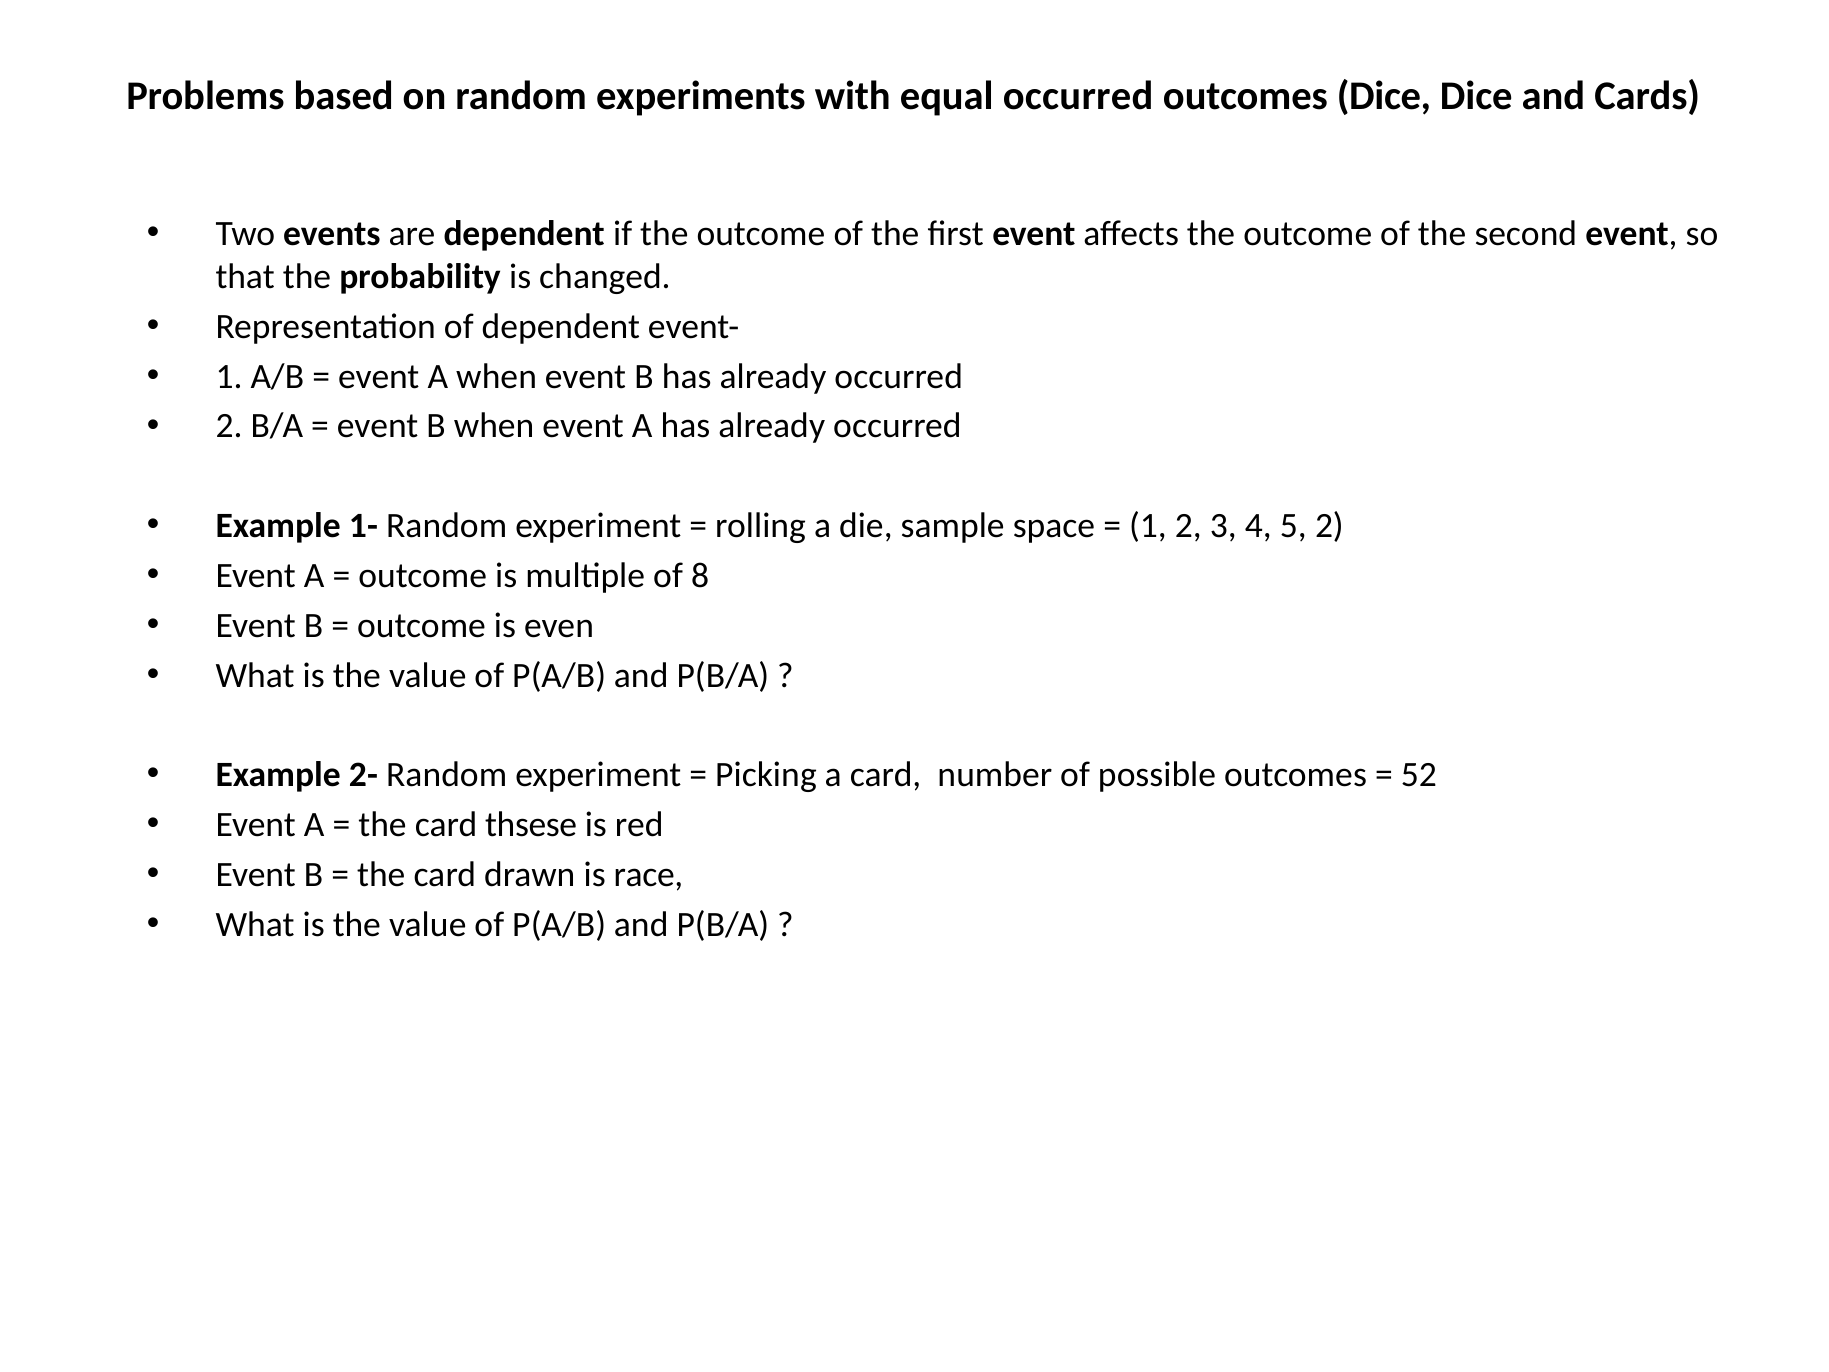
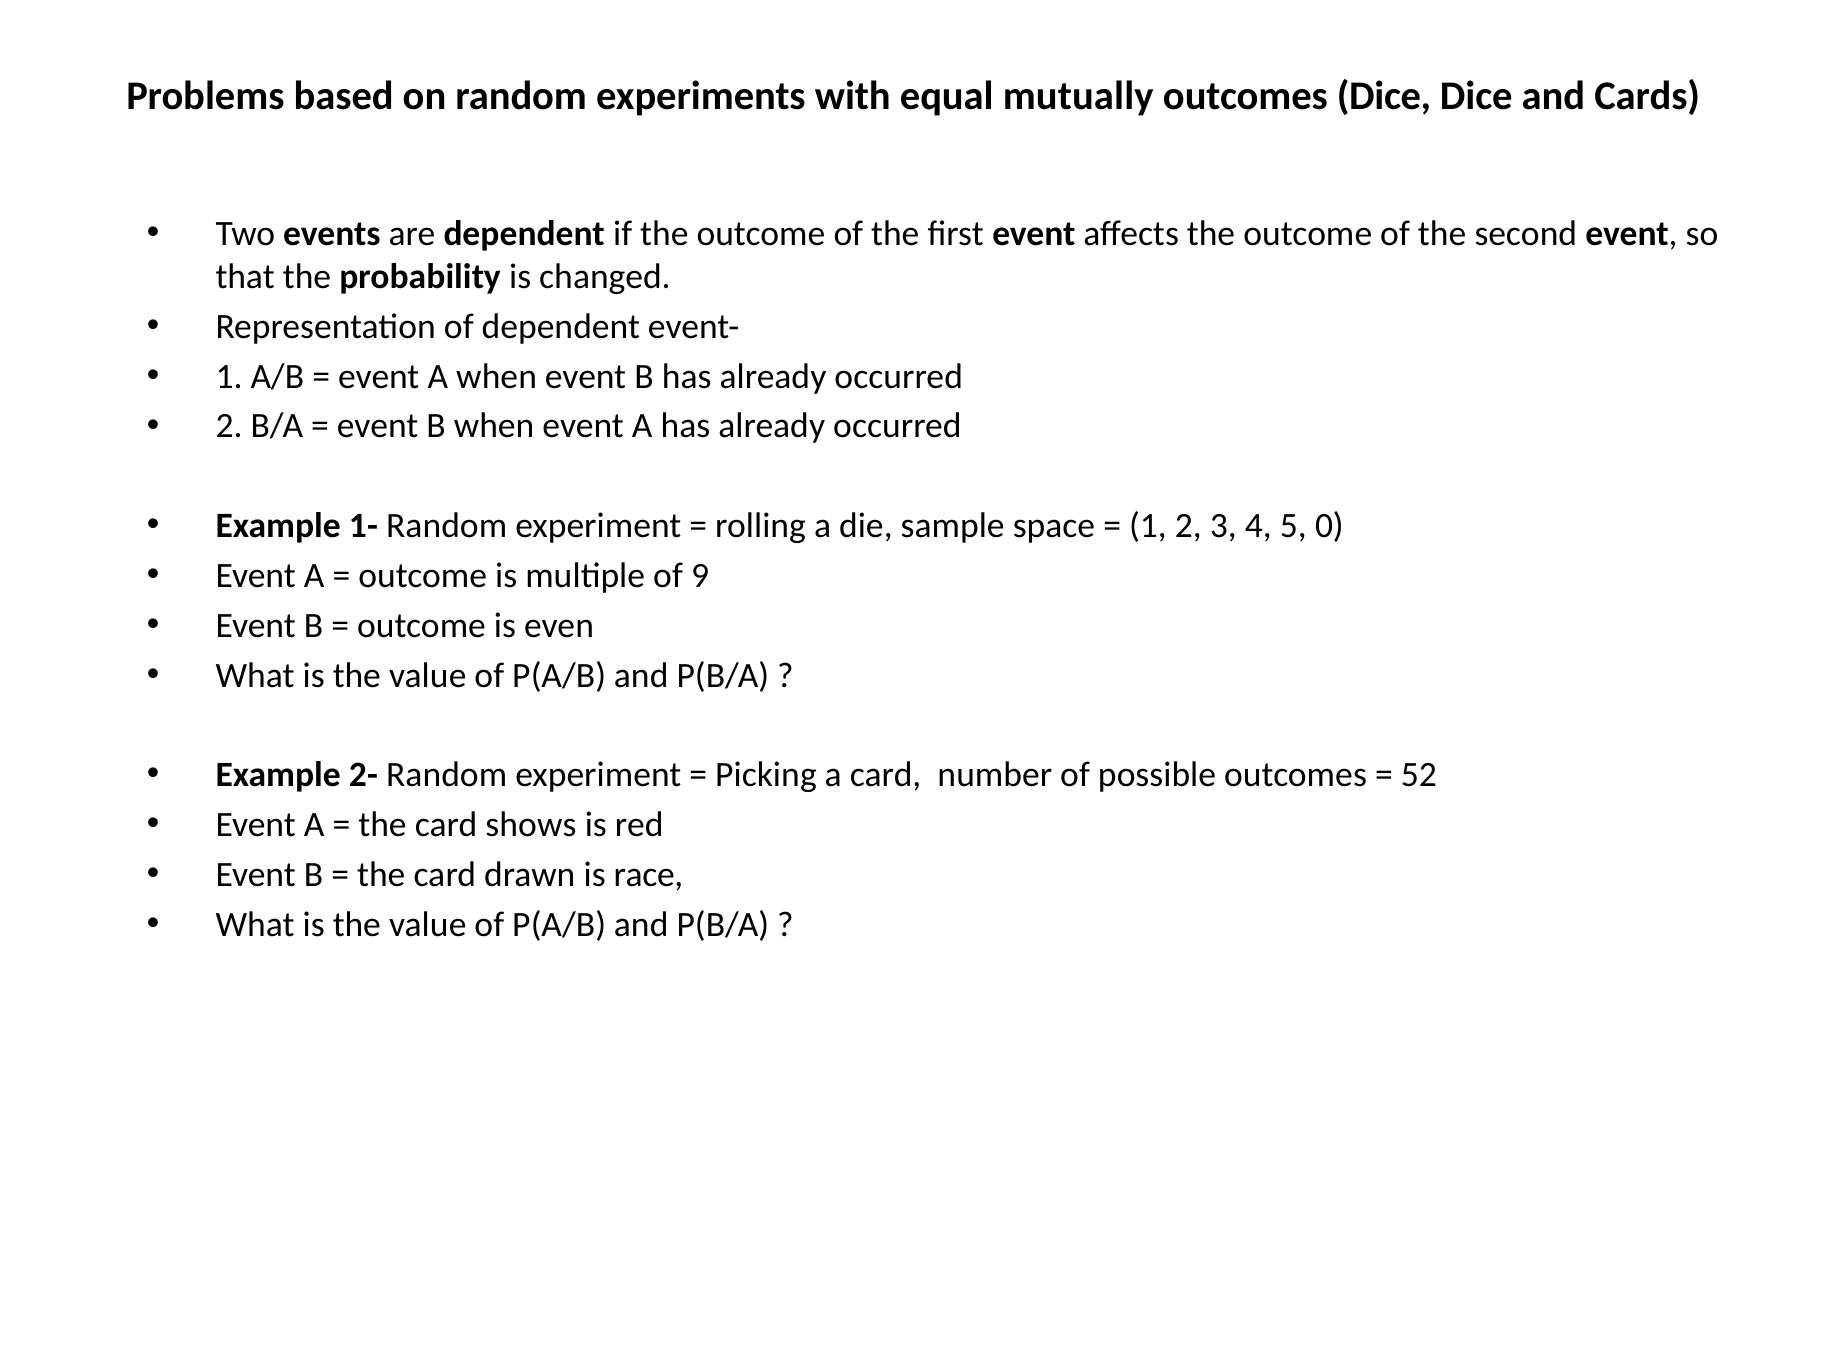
equal occurred: occurred -> mutually
5 2: 2 -> 0
8: 8 -> 9
thsese: thsese -> shows
